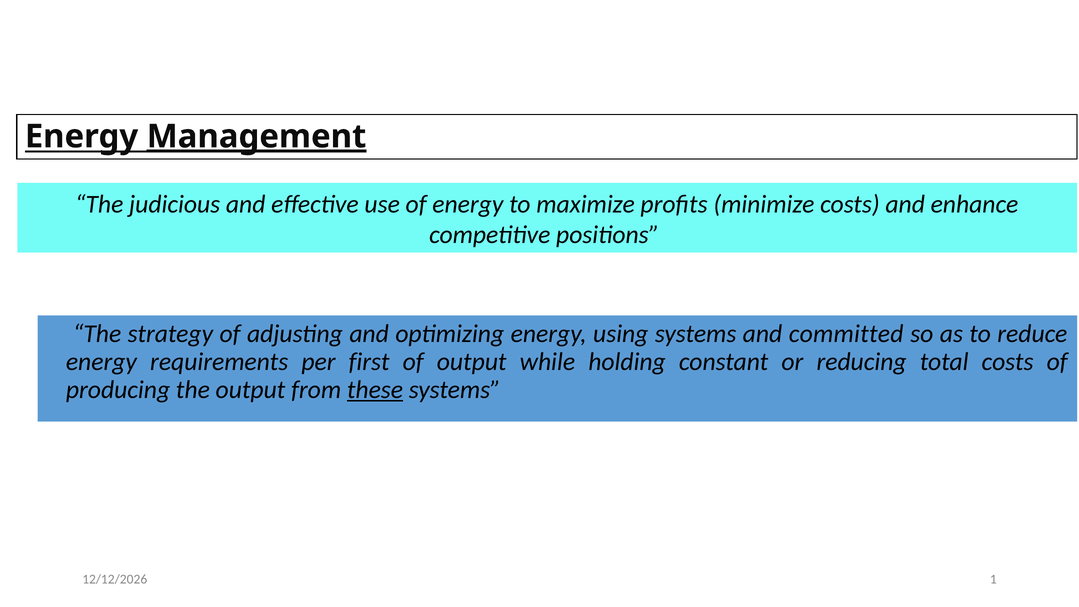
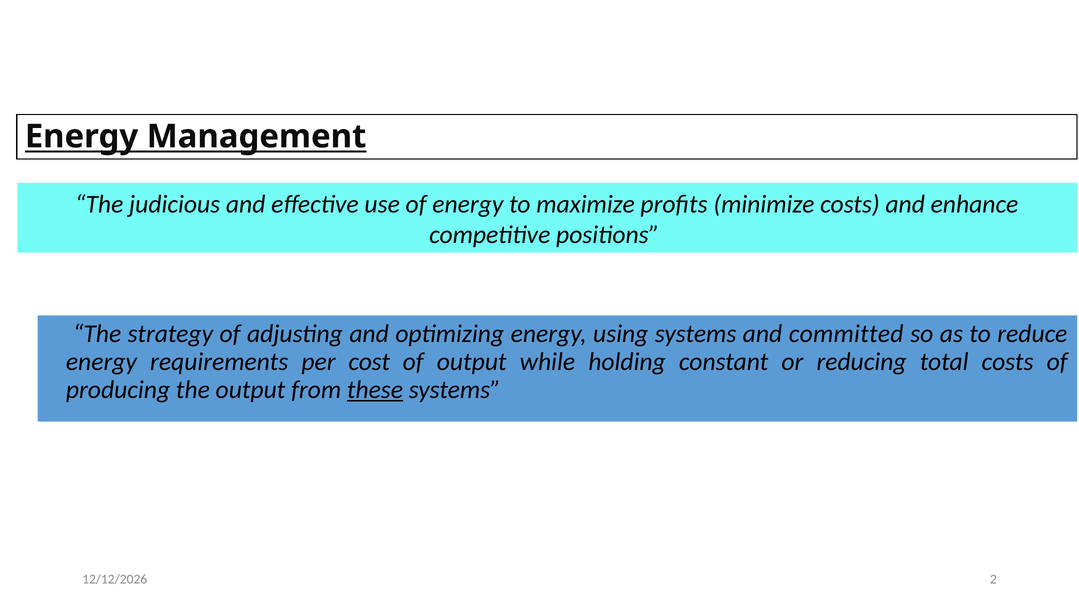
Management underline: present -> none
first: first -> cost
1: 1 -> 2
